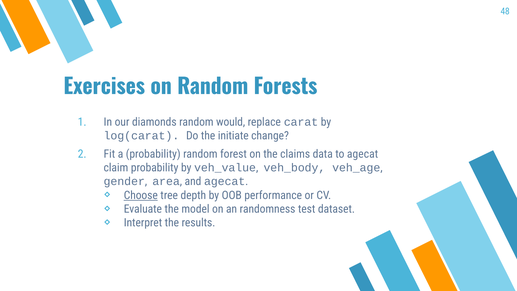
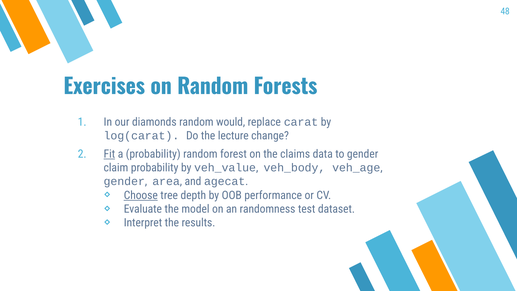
initiate: initiate -> lecture
Fit underline: none -> present
to agecat: agecat -> gender
